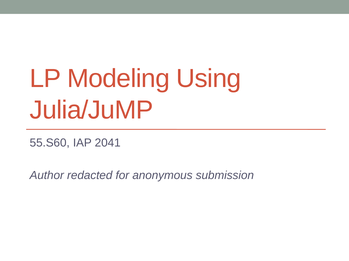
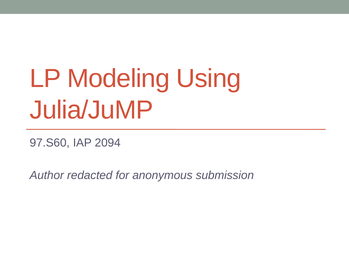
55.S60: 55.S60 -> 97.S60
2041: 2041 -> 2094
